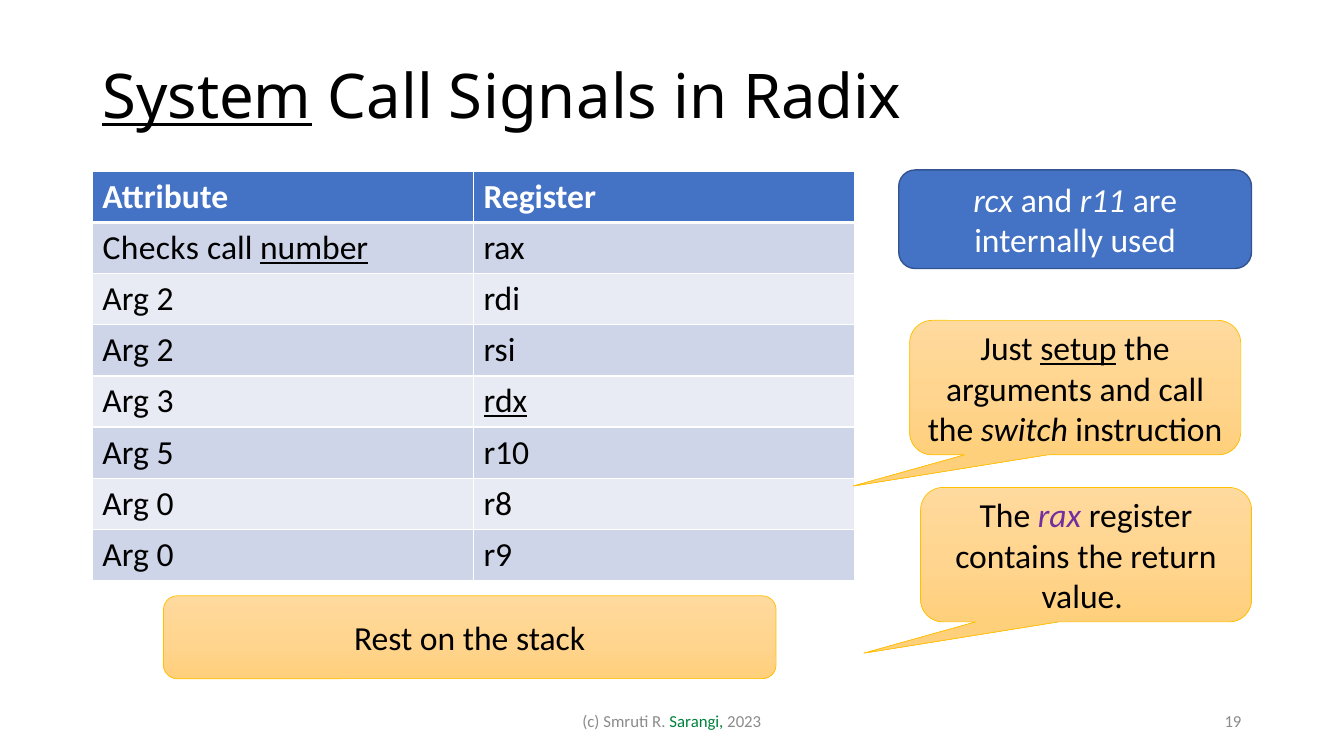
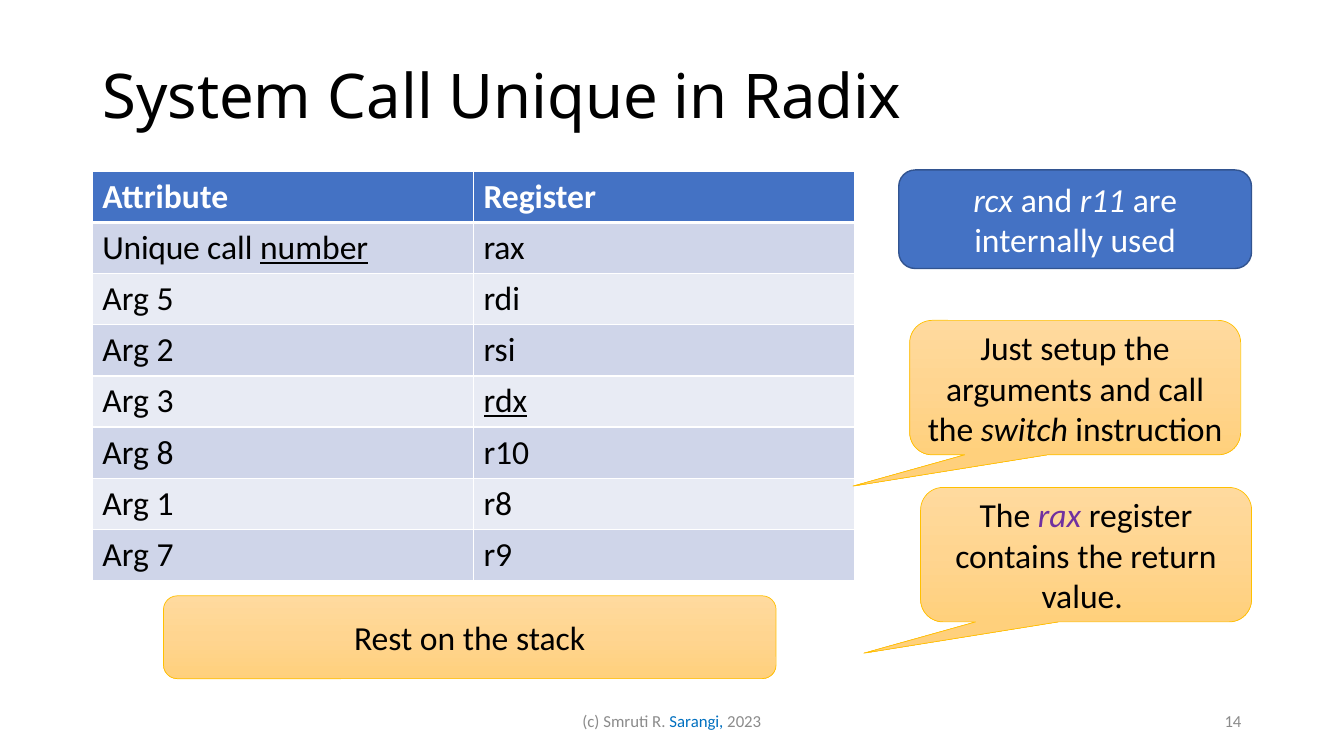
System underline: present -> none
Call Signals: Signals -> Unique
Checks at (151, 248): Checks -> Unique
2 at (165, 300): 2 -> 5
setup underline: present -> none
5: 5 -> 8
0 at (165, 504): 0 -> 1
0 at (165, 555): 0 -> 7
Sarangi colour: green -> blue
19: 19 -> 14
